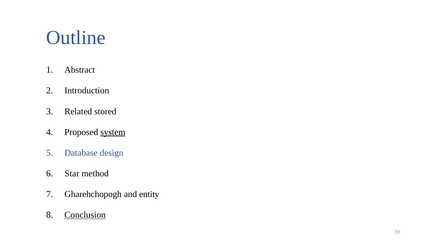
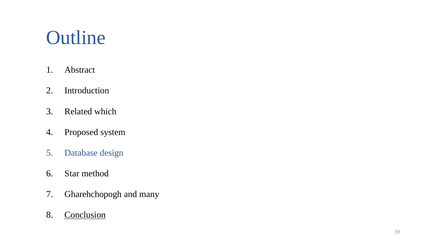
stored: stored -> which
system underline: present -> none
entity: entity -> many
